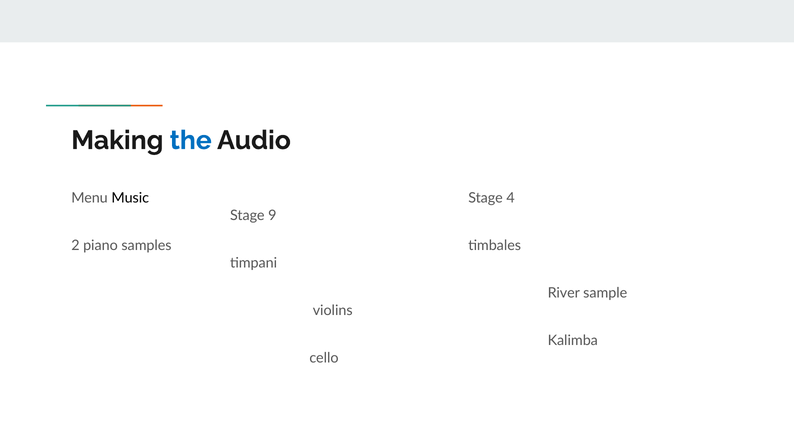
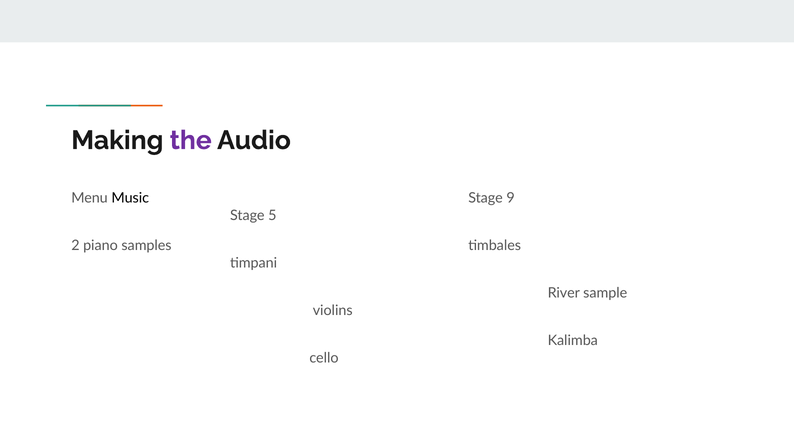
the colour: blue -> purple
4: 4 -> 9
9: 9 -> 5
